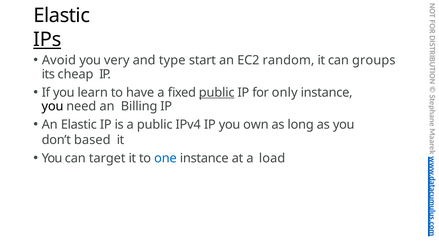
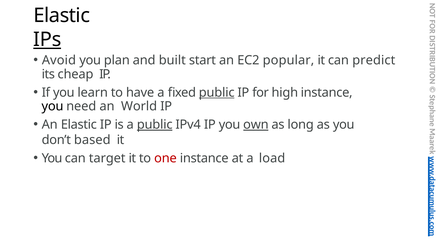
very: very -> plan
type: type -> built
random: random -> popular
groups: groups -> predict
only: only -> high
Billing: Billing -> World
public at (155, 125) underline: none -> present
own underline: none -> present
one colour: blue -> red
